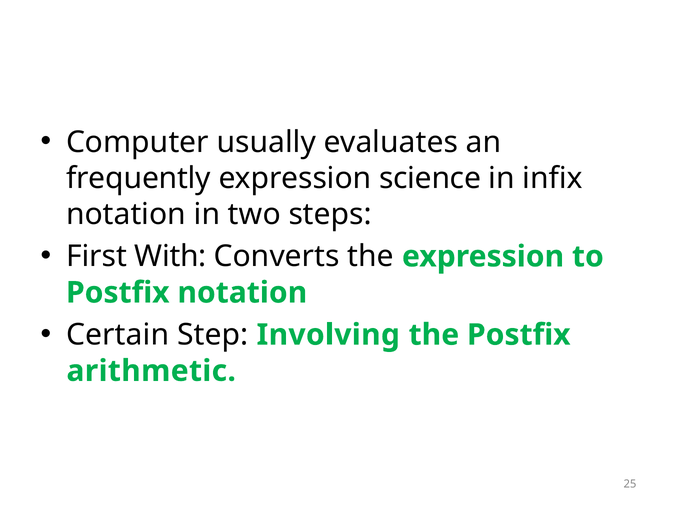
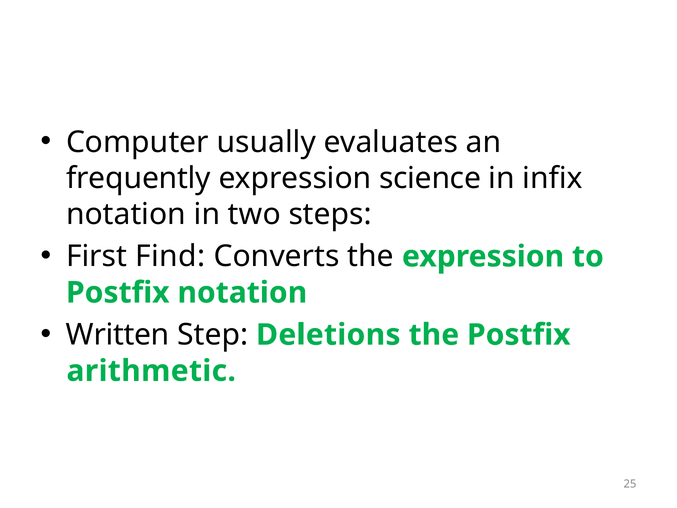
With: With -> Find
Certain: Certain -> Written
Involving: Involving -> Deletions
